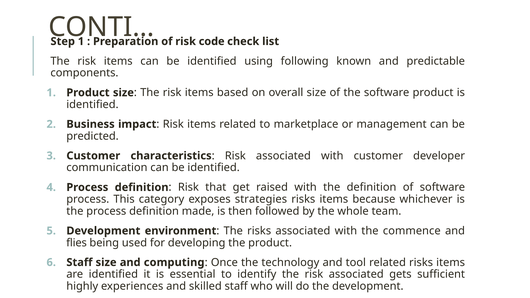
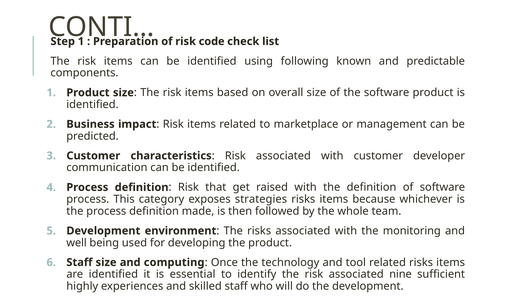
commence: commence -> monitoring
flies: flies -> well
gets: gets -> nine
